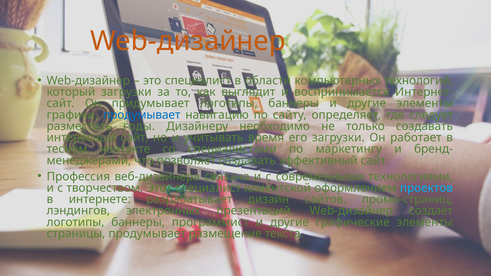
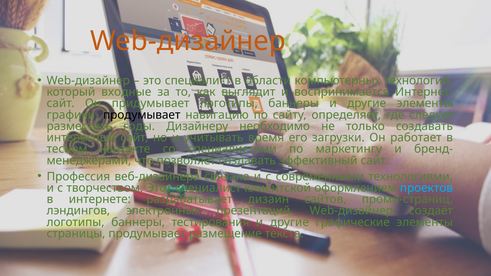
который загрузки: загрузки -> входные
продумывает at (142, 115) colour: blue -> black
программист: программист -> тестирования
